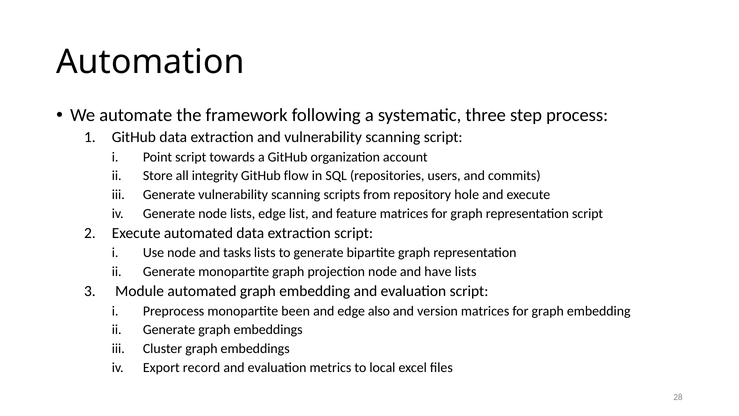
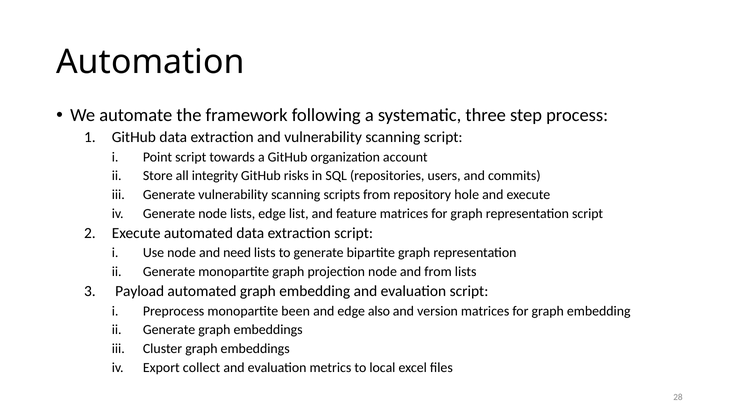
flow: flow -> risks
tasks: tasks -> need
and have: have -> from
Module: Module -> Payload
record: record -> collect
